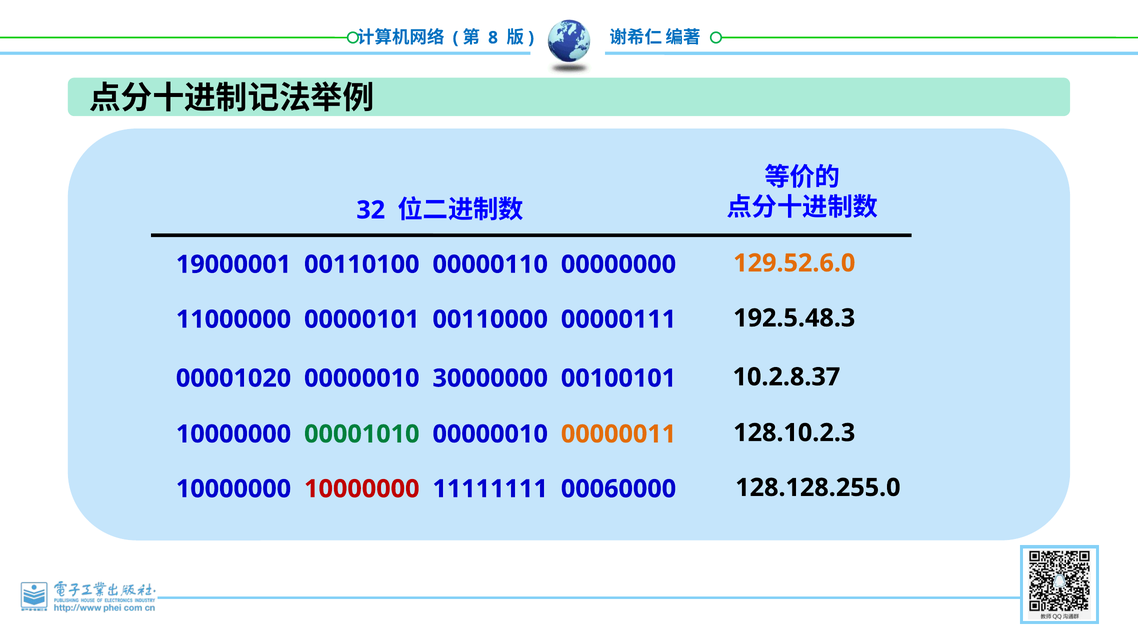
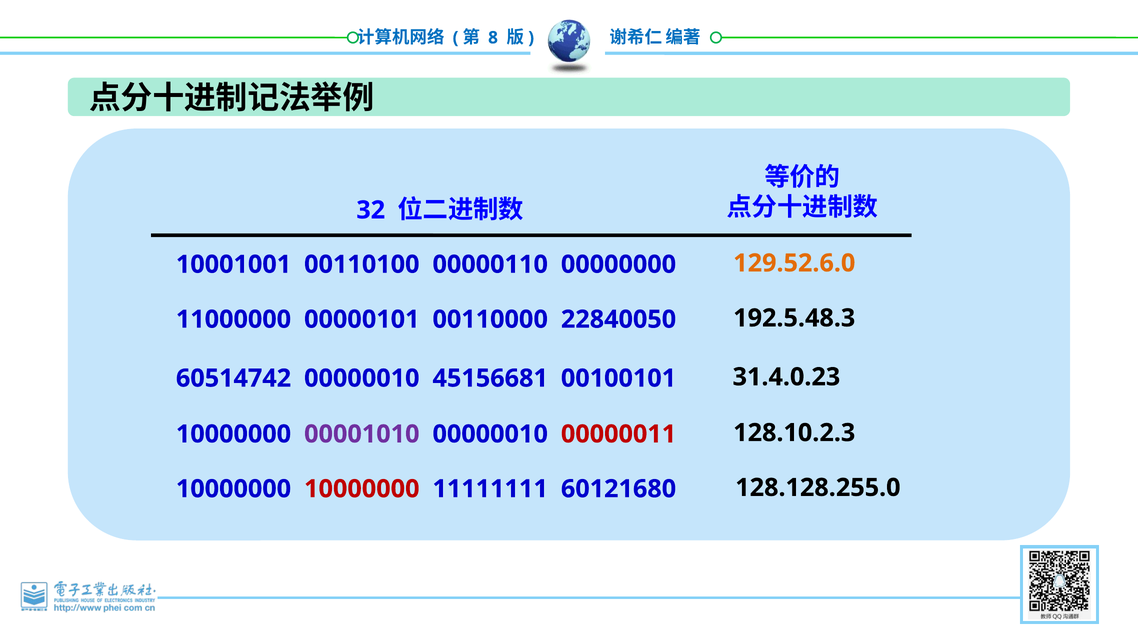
19000001: 19000001 -> 10001001
00000111: 00000111 -> 22840050
00001020: 00001020 -> 60514742
30000000: 30000000 -> 45156681
10.2.8.37: 10.2.8.37 -> 31.4.0.23
00001010 colour: green -> purple
00000011 colour: orange -> red
00060000: 00060000 -> 60121680
